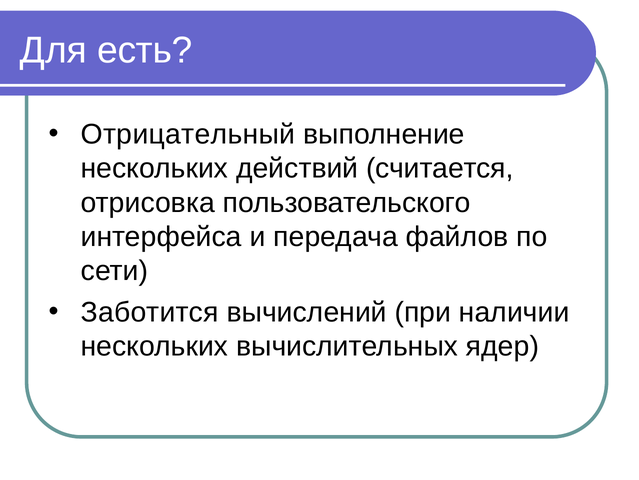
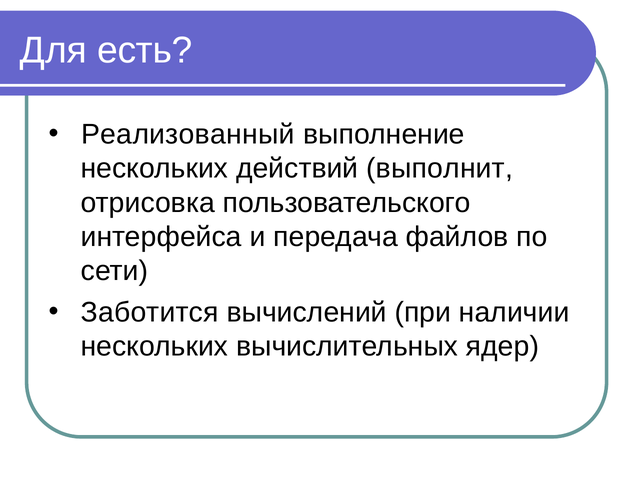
Отрицательный: Отрицательный -> Реализованный
считается: считается -> выполнит
